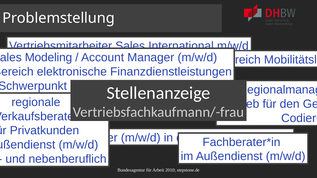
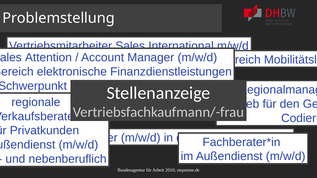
Modeling: Modeling -> Attention
